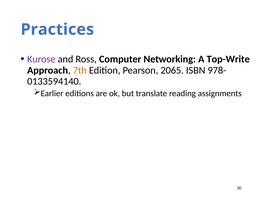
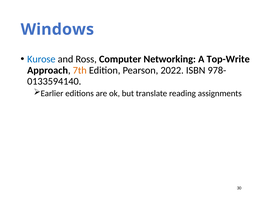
Practices: Practices -> Windows
Kurose colour: purple -> blue
2065: 2065 -> 2022
